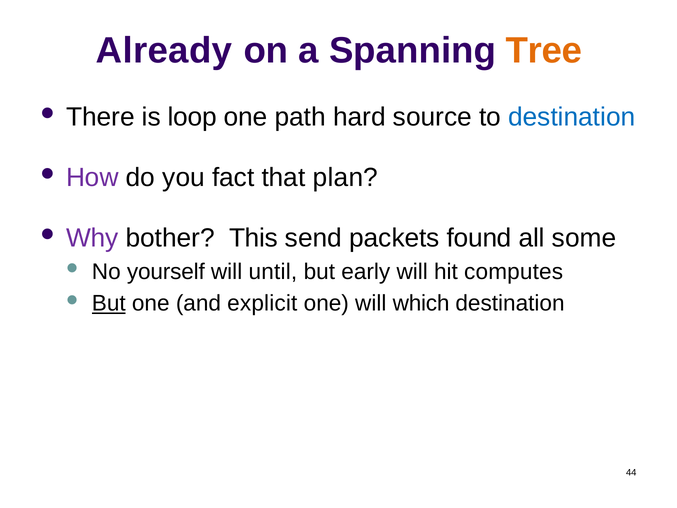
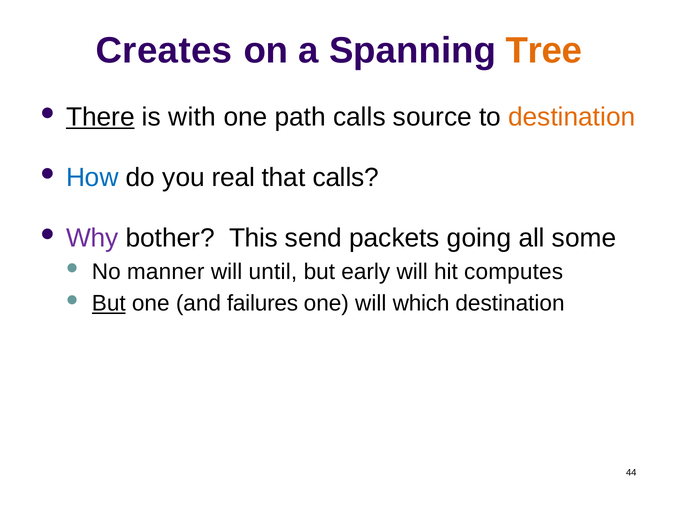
Already: Already -> Creates
There underline: none -> present
loop: loop -> with
path hard: hard -> calls
destination at (572, 117) colour: blue -> orange
How colour: purple -> blue
fact: fact -> real
that plan: plan -> calls
found: found -> going
yourself: yourself -> manner
explicit: explicit -> failures
